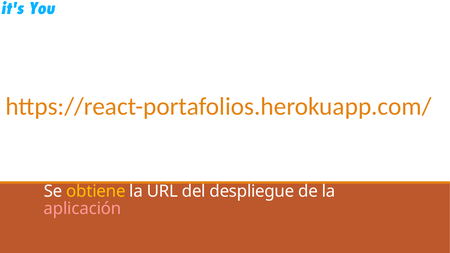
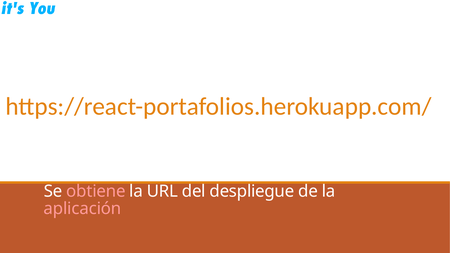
obtiene colour: yellow -> pink
